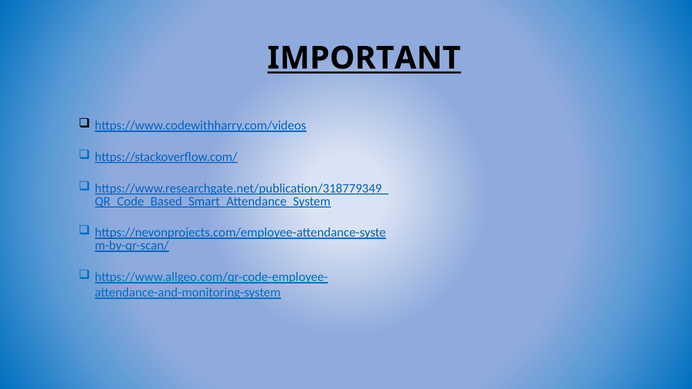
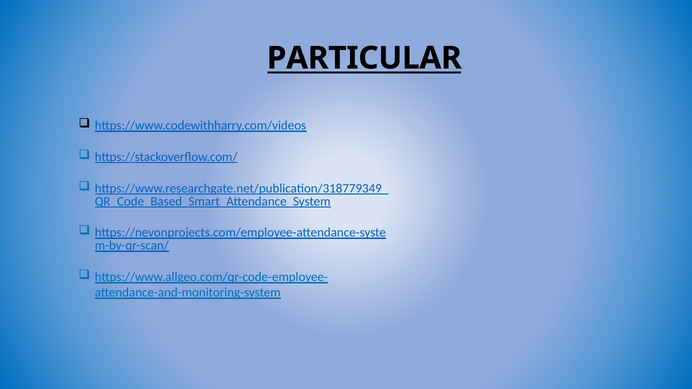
IMPORTANT: IMPORTANT -> PARTICULAR
